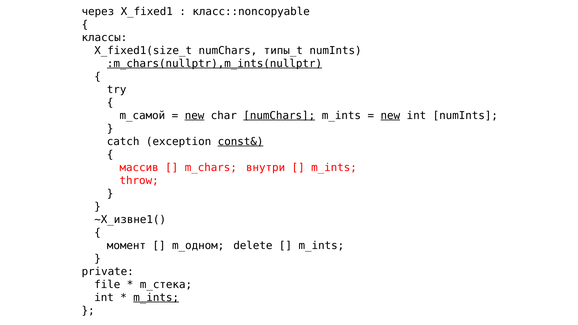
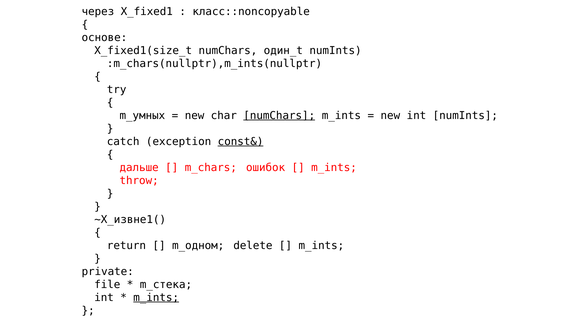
классы: классы -> основе
типы_t: типы_t -> один_t
:m_chars(nullptr),m_ints(nullptr underline: present -> none
m_самой: m_самой -> m_умных
new at (195, 116) underline: present -> none
new at (390, 116) underline: present -> none
массив: массив -> дальше
внутри: внутри -> ошибок
момент: момент -> return
